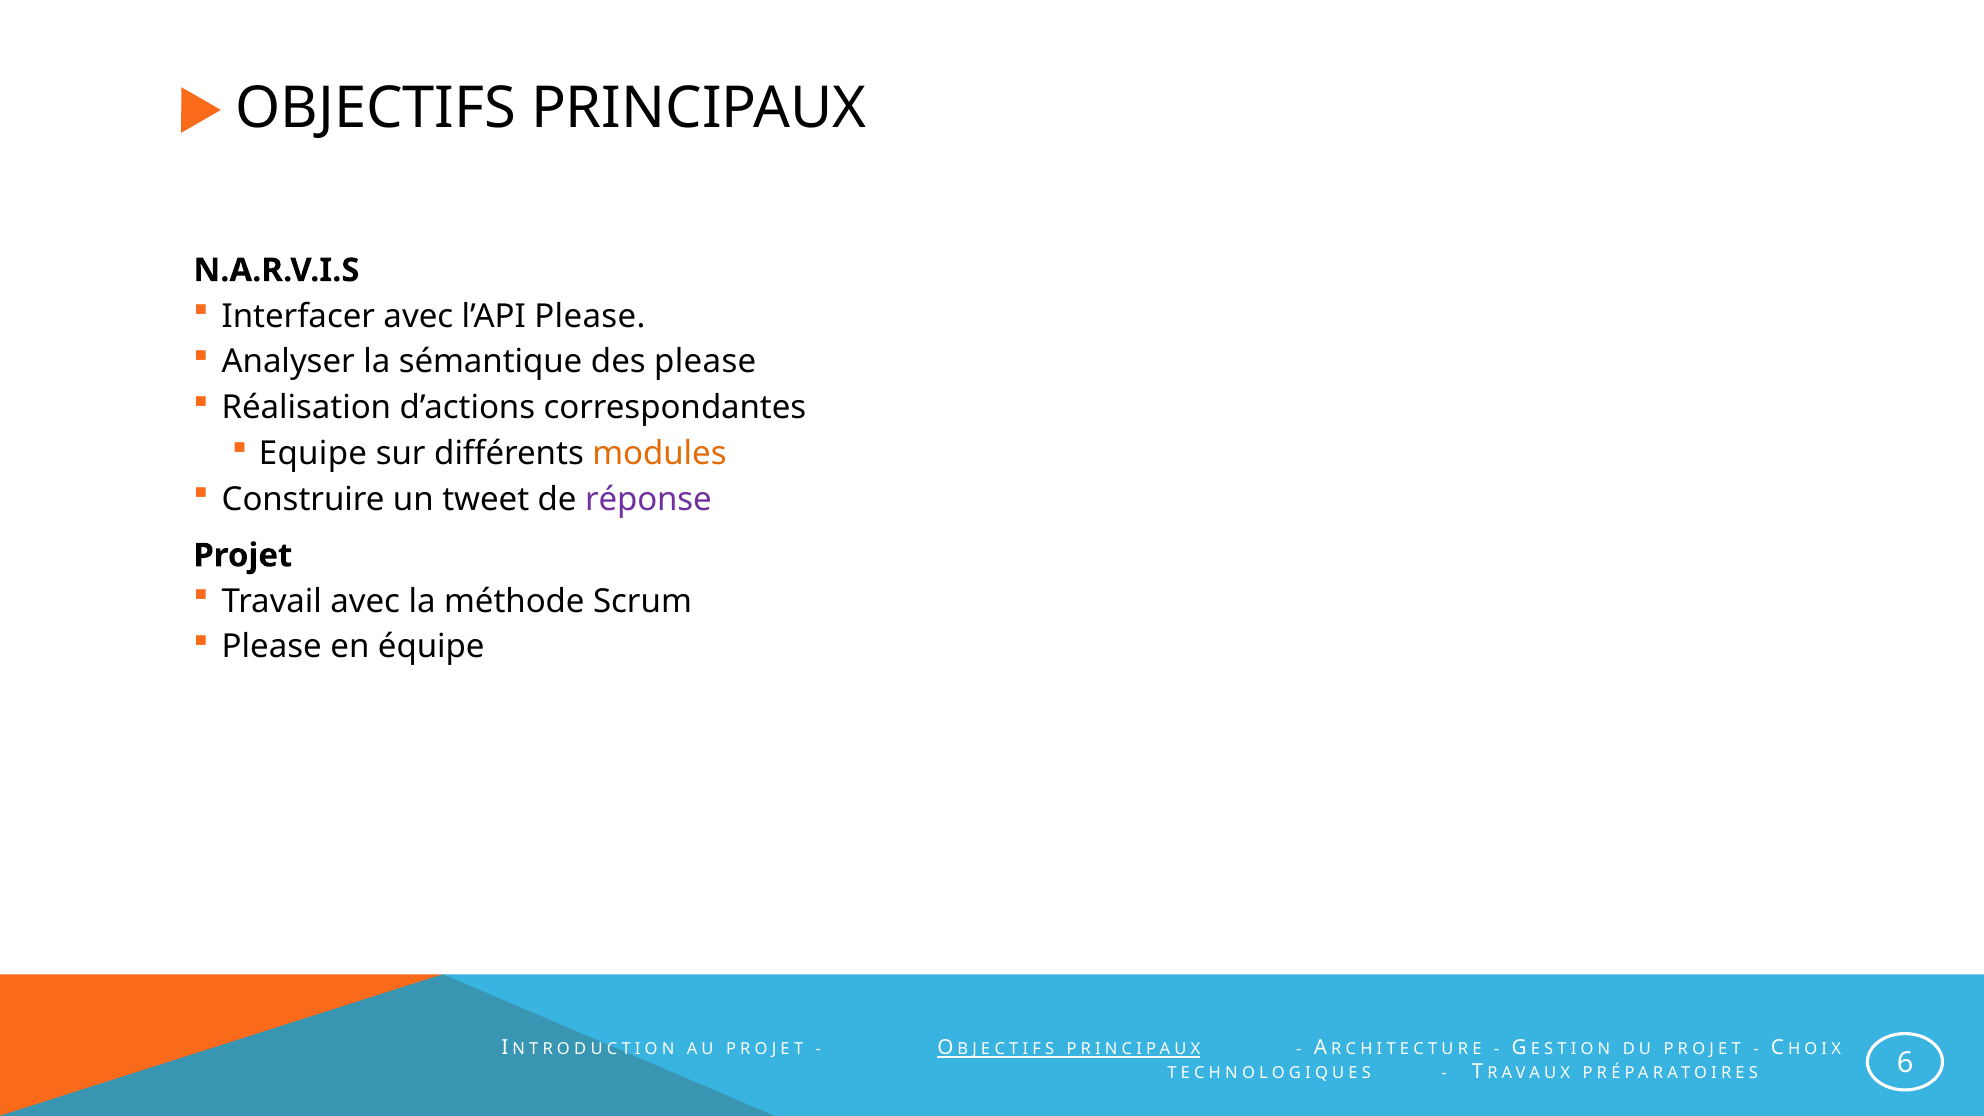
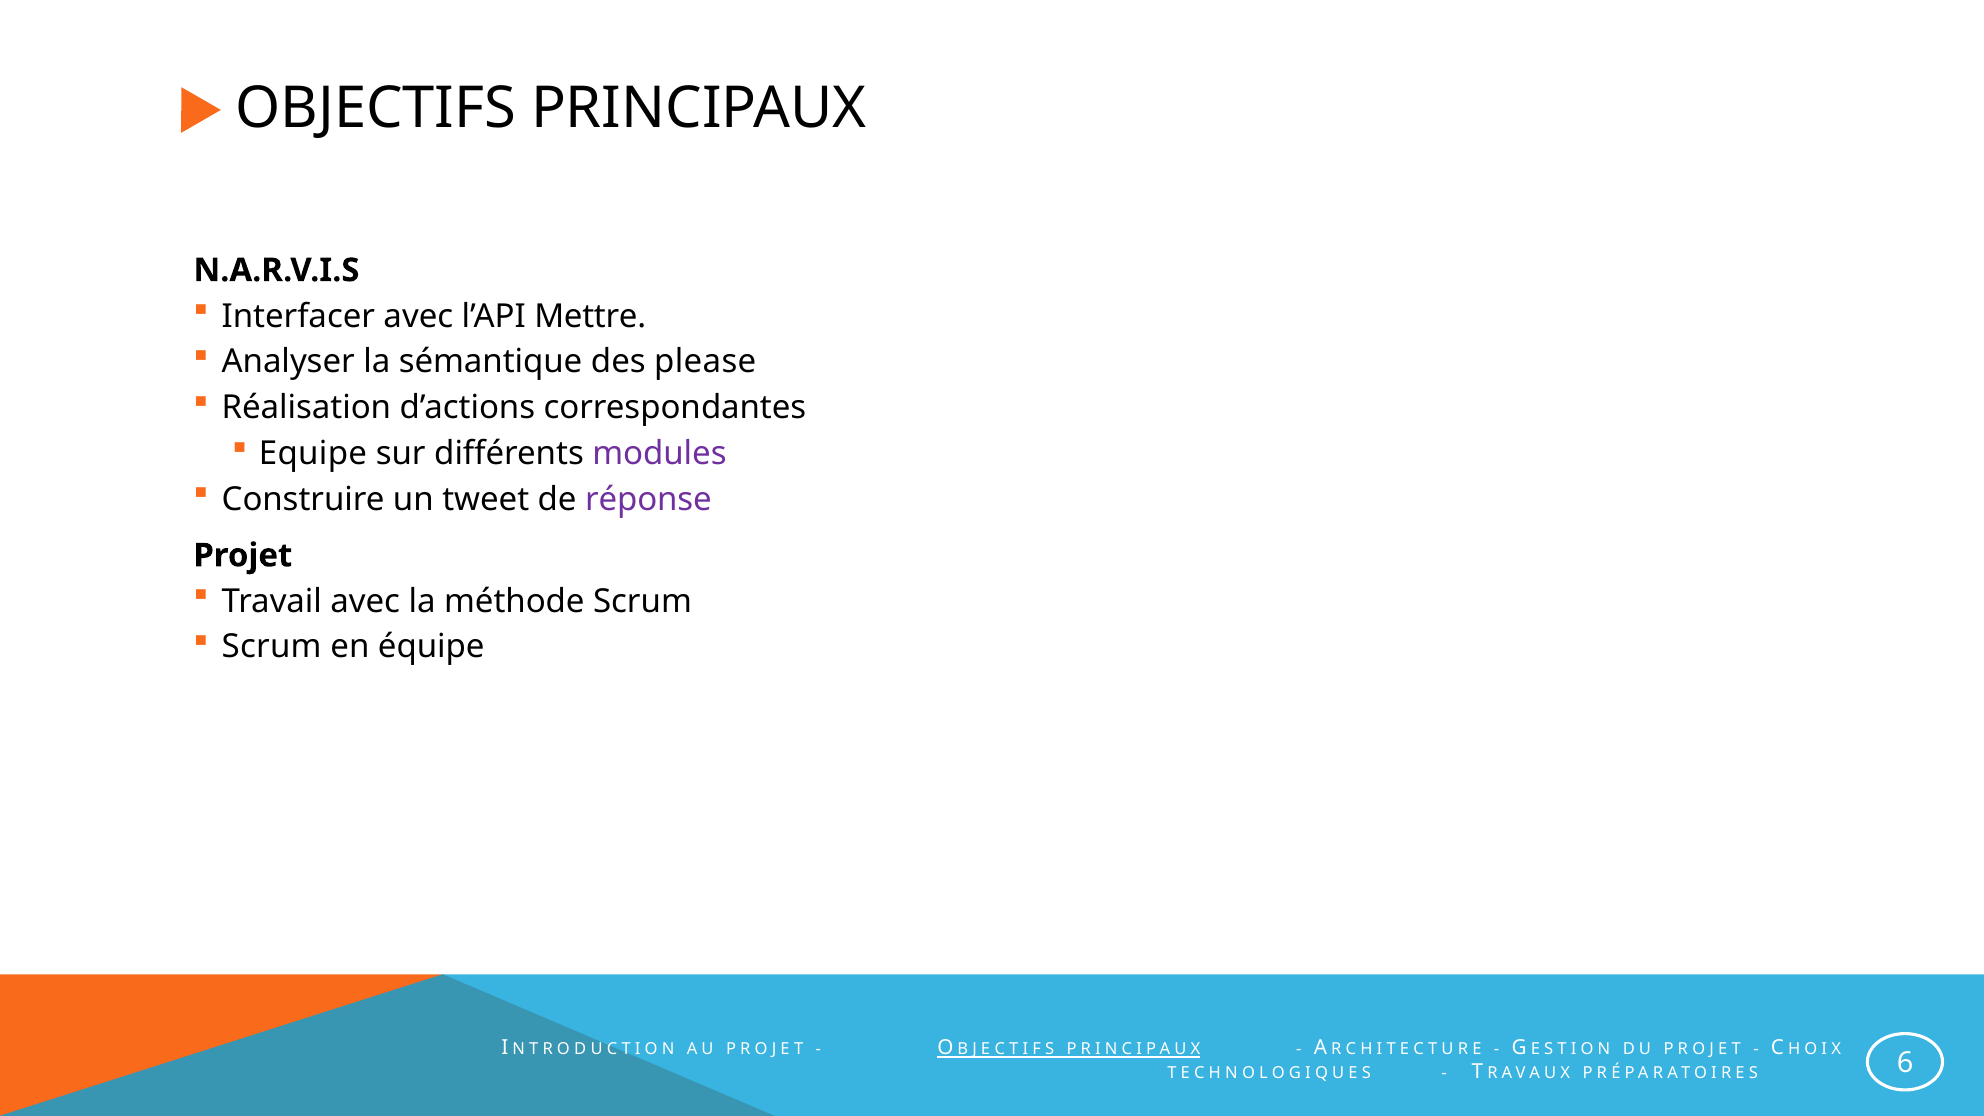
l’API Please: Please -> Mettre
modules colour: orange -> purple
Please at (272, 647): Please -> Scrum
